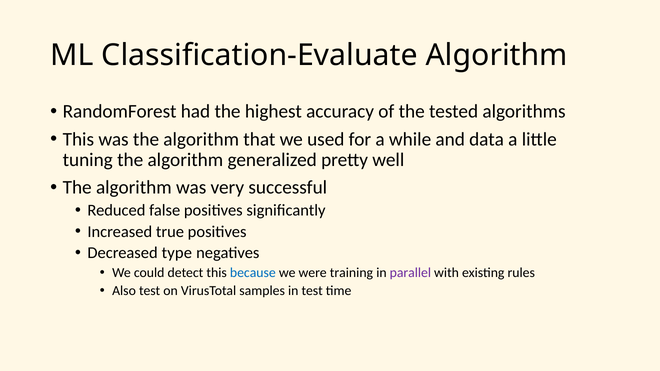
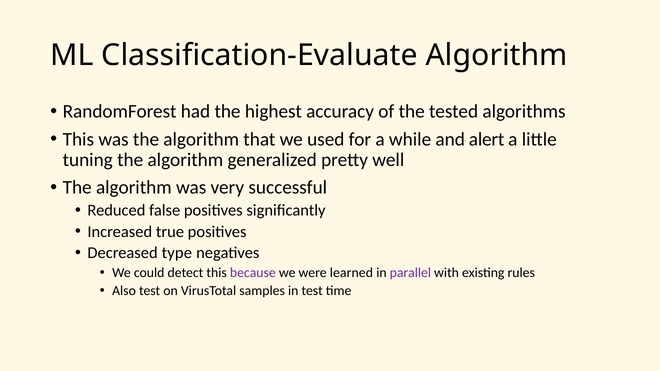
data: data -> alert
because colour: blue -> purple
training: training -> learned
